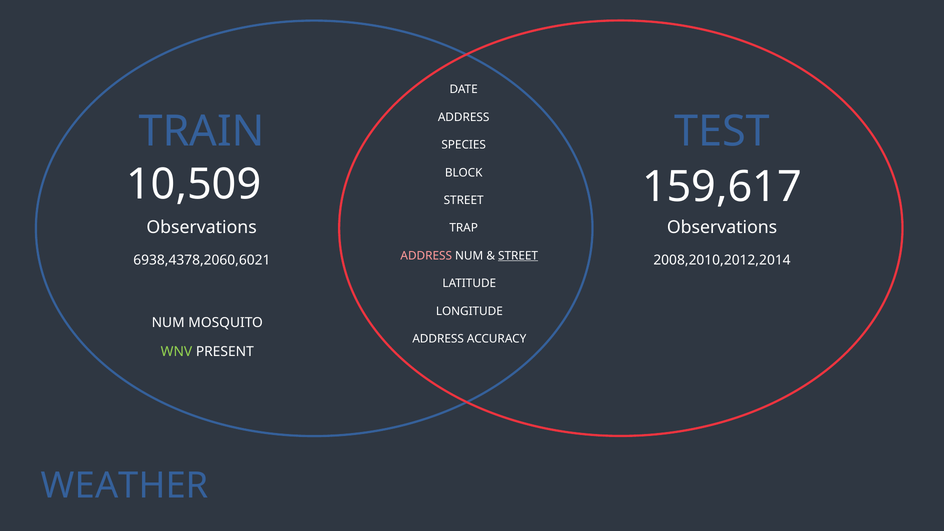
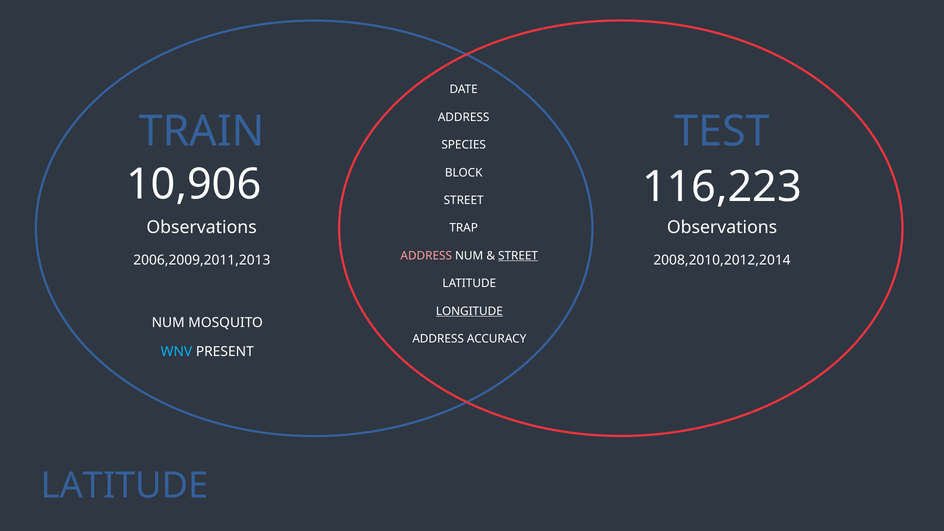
10,509: 10,509 -> 10,906
159,617: 159,617 -> 116,223
6938,4378,2060,6021: 6938,4378,2060,6021 -> 2006,2009,2011,2013
LONGITUDE underline: none -> present
WNV colour: light green -> light blue
WEATHER at (125, 486): WEATHER -> LATITUDE
